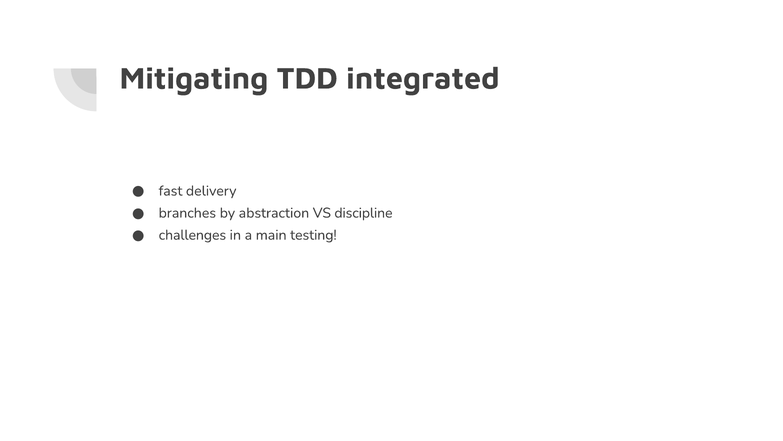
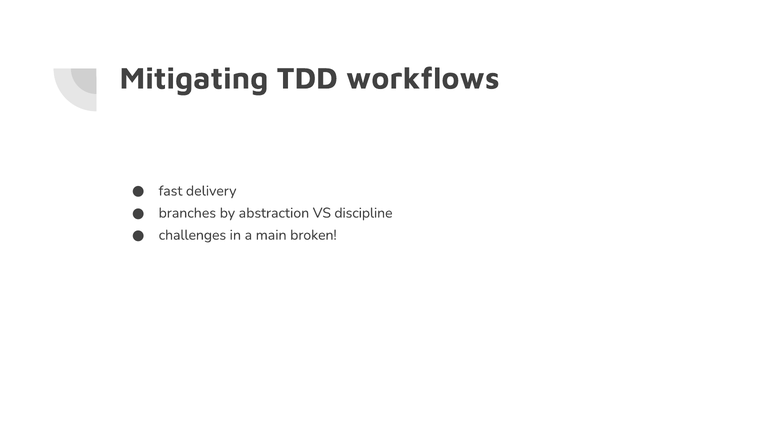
integrated: integrated -> workflows
testing: testing -> broken
